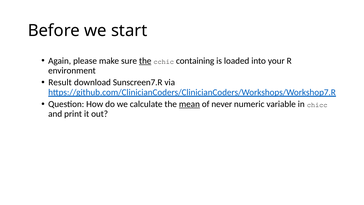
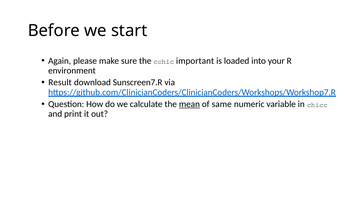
the at (145, 61) underline: present -> none
containing: containing -> important
never: never -> same
